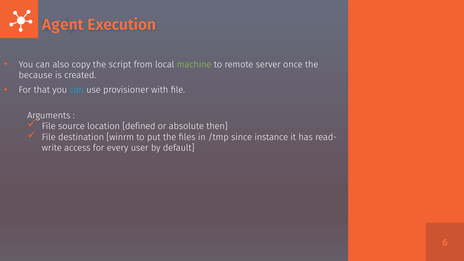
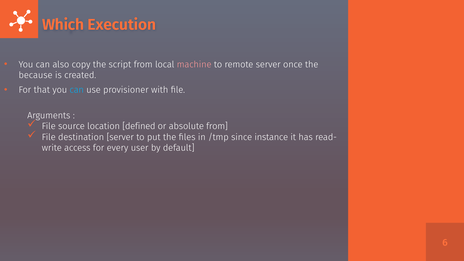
Agent: Agent -> Which
machine colour: light green -> pink
absolute then: then -> from
destination winrm: winrm -> server
